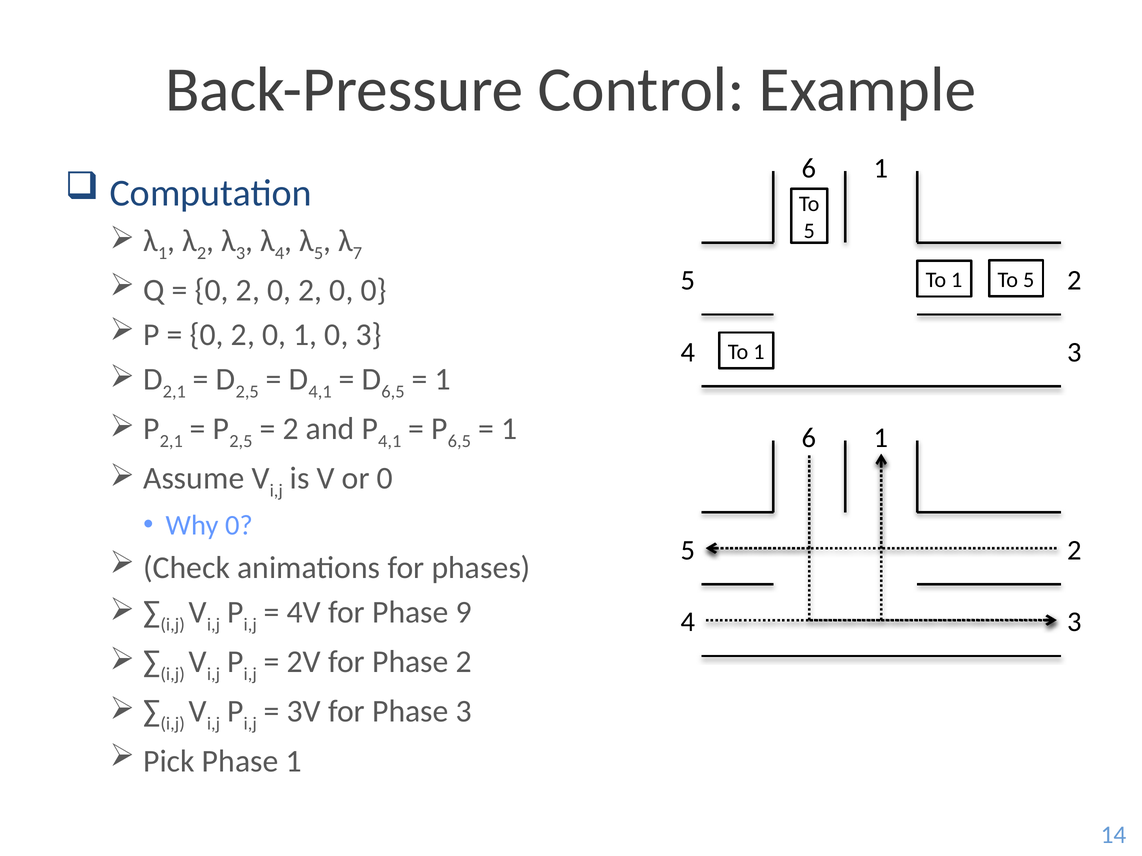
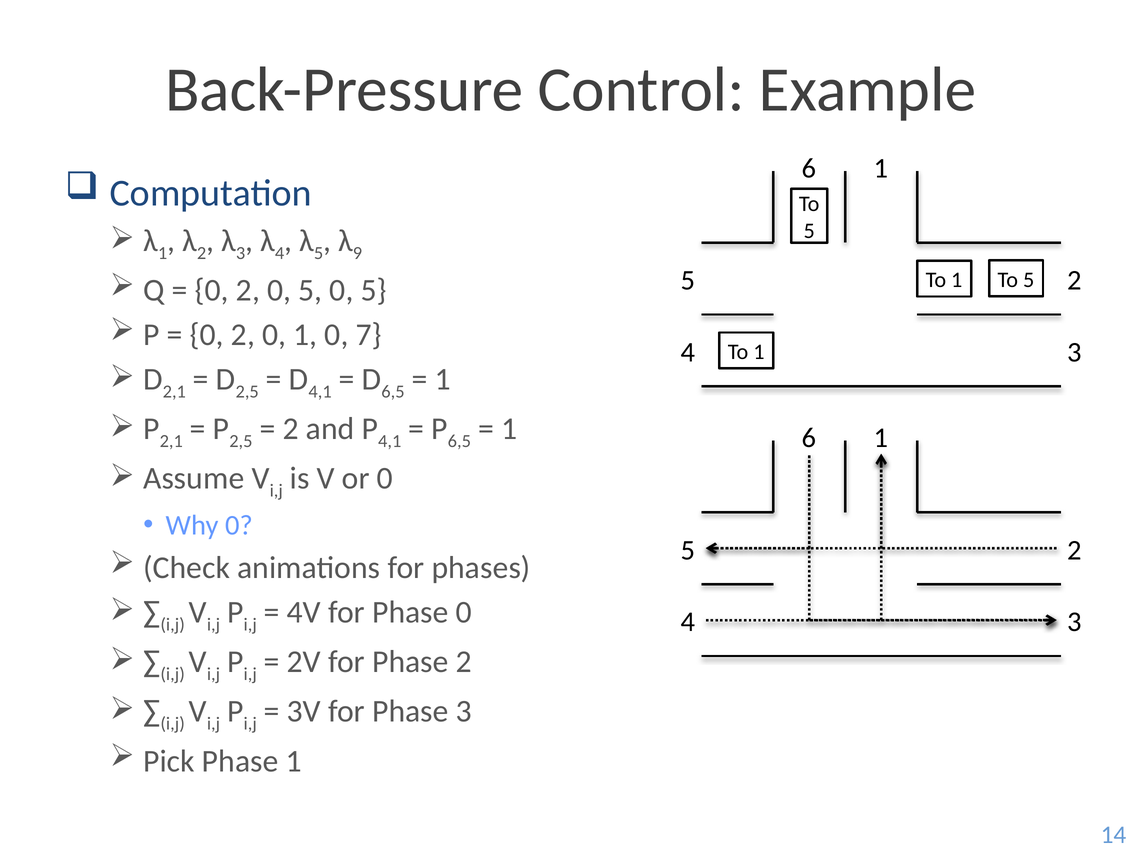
7: 7 -> 9
2 0 2: 2 -> 5
0 at (374, 290): 0 -> 5
0 3: 3 -> 7
Phase 9: 9 -> 0
